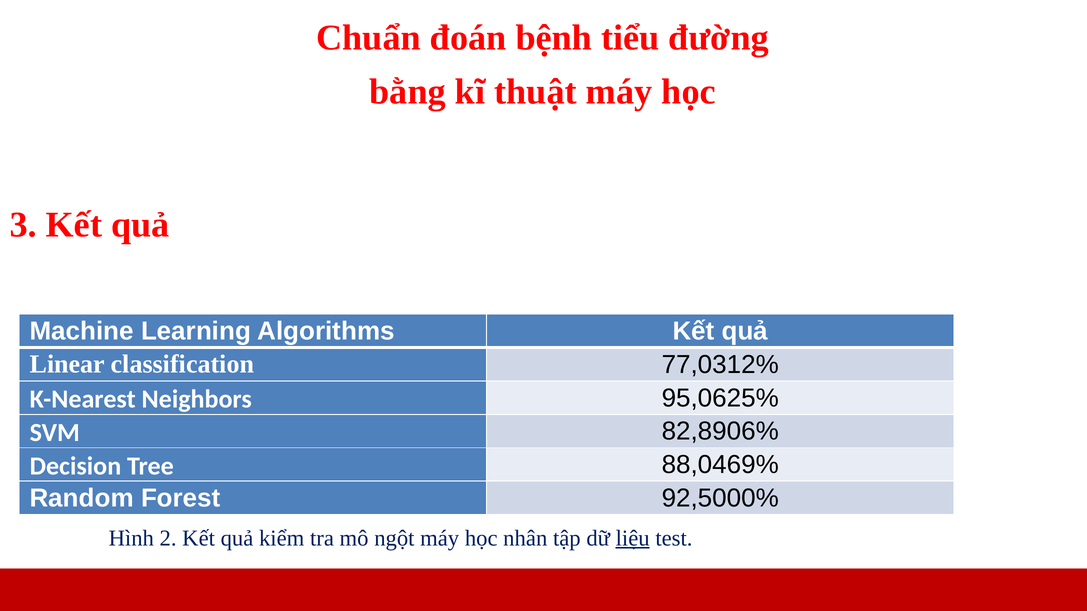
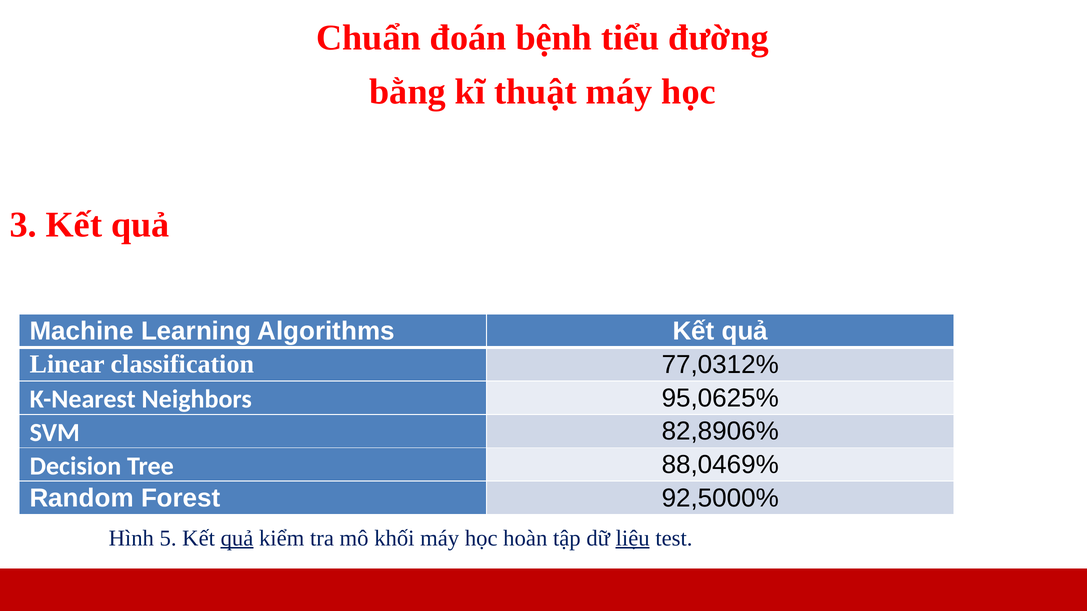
2: 2 -> 5
quả at (237, 538) underline: none -> present
ngột: ngột -> khối
nhân: nhân -> hoàn
